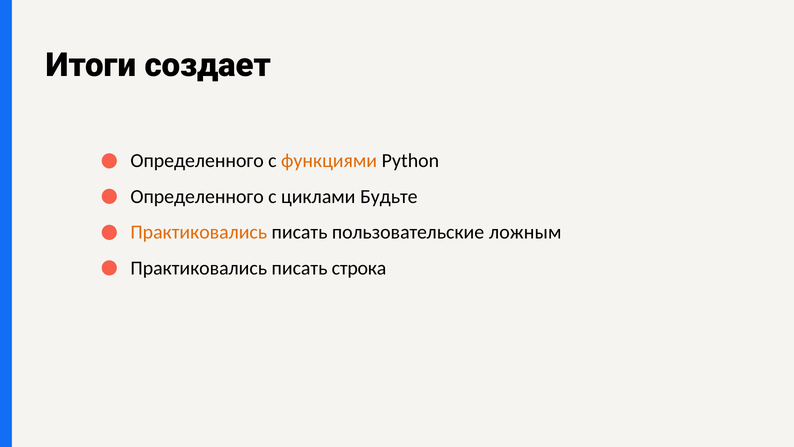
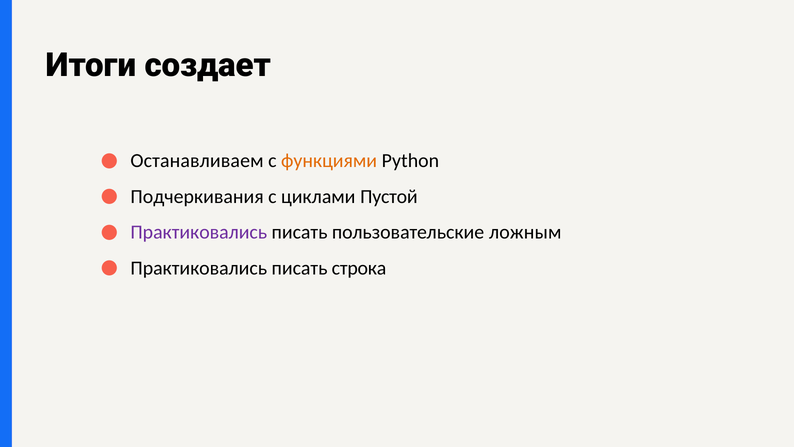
Определенного at (197, 161): Определенного -> Останавливаем
Определенного at (197, 196): Определенного -> Подчеркивания
Будьте: Будьте -> Пустой
Практиковались at (199, 232) colour: orange -> purple
